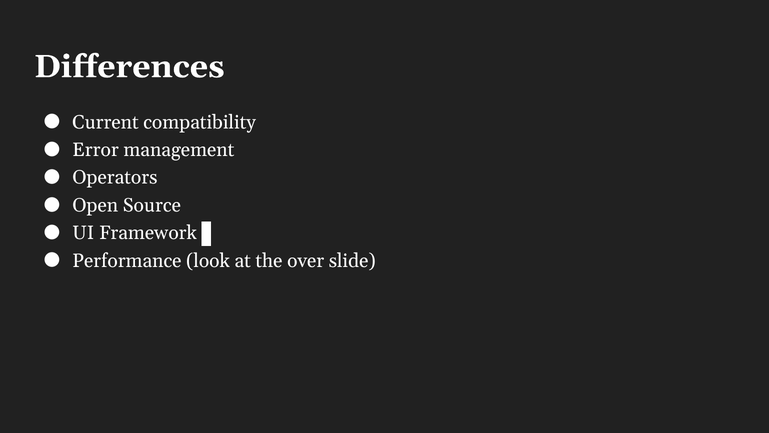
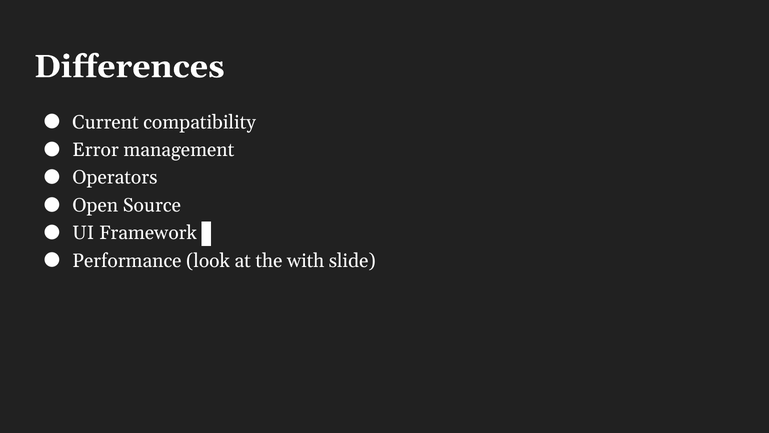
over: over -> with
